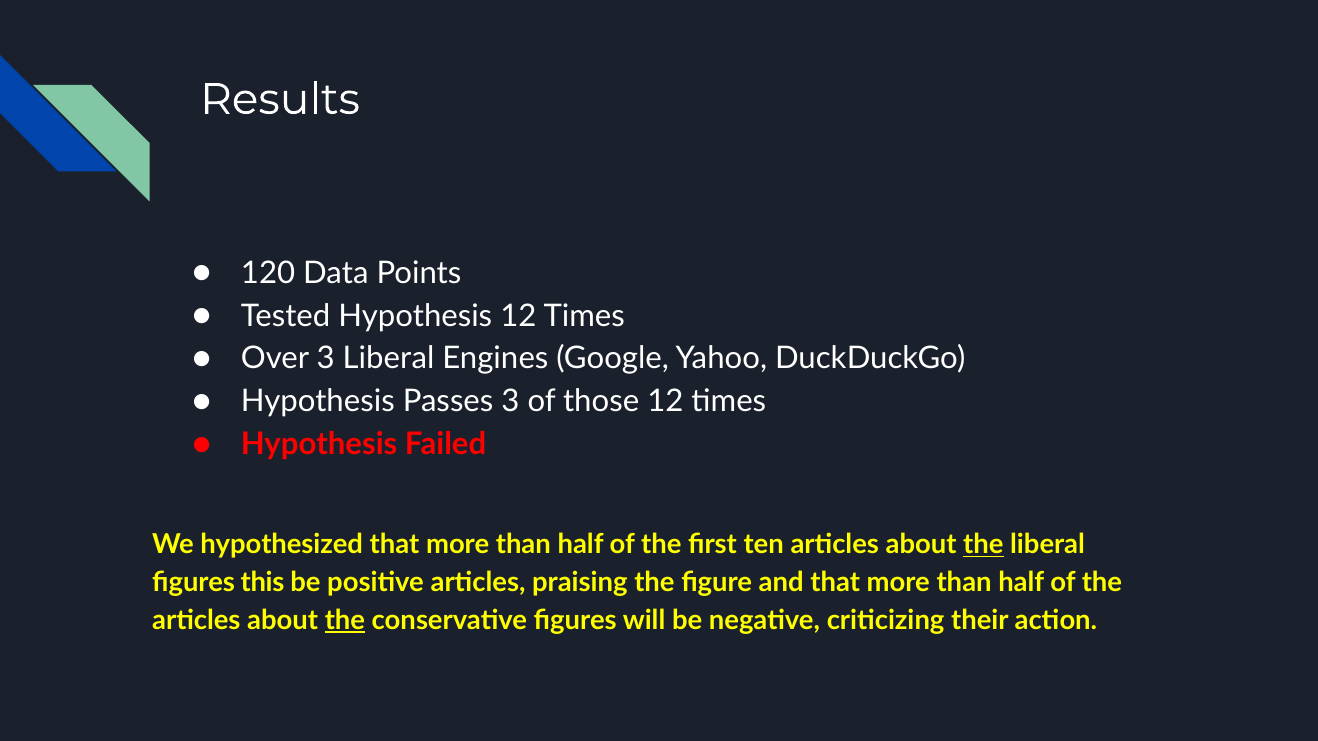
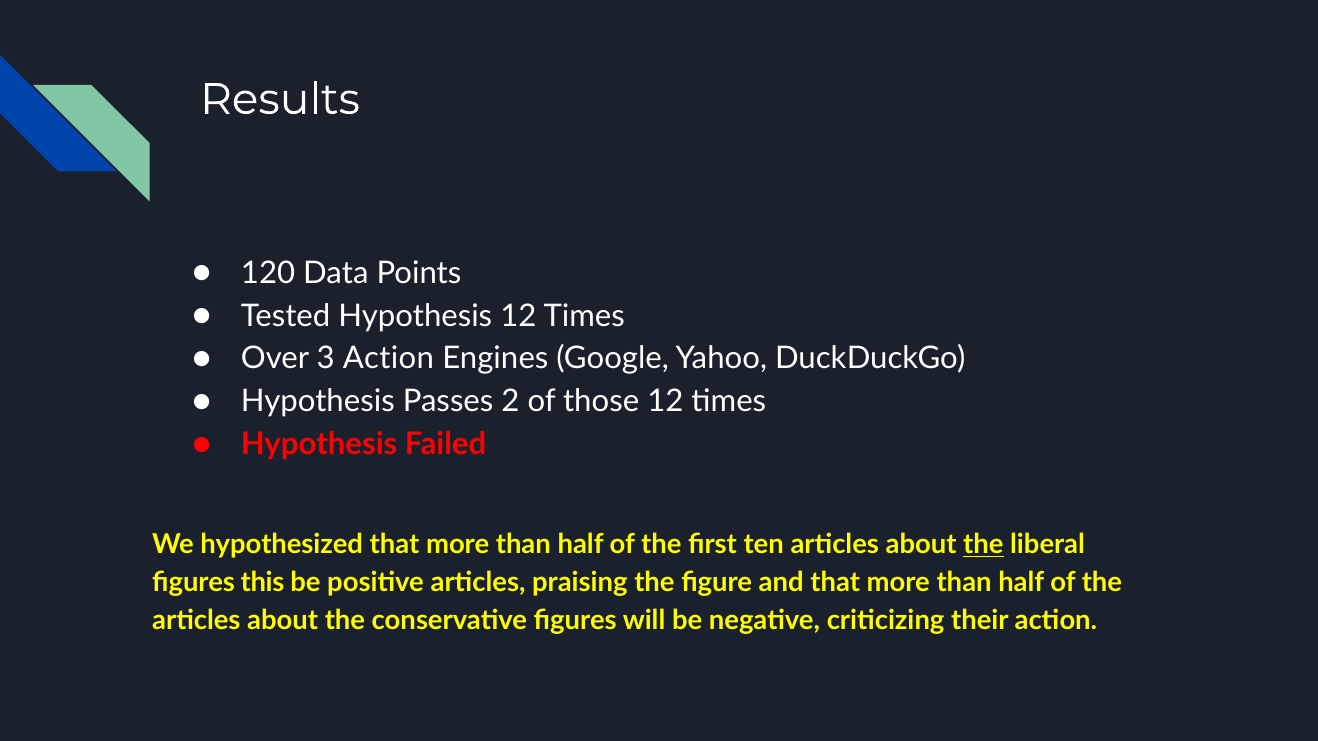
3 Liberal: Liberal -> Action
Passes 3: 3 -> 2
the at (345, 621) underline: present -> none
